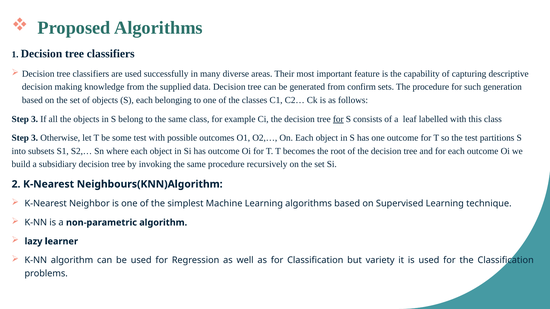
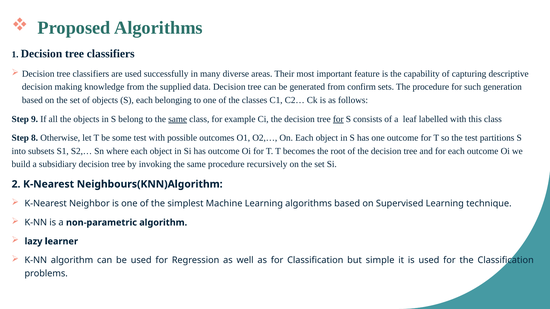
3 at (35, 119): 3 -> 9
same at (178, 119) underline: none -> present
3 at (35, 138): 3 -> 8
variety: variety -> simple
